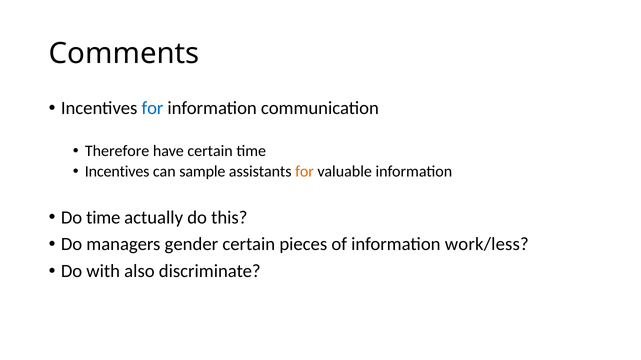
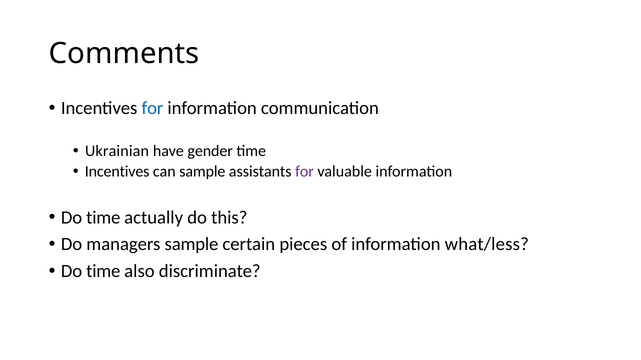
Therefore: Therefore -> Ukrainian
have certain: certain -> gender
for at (305, 172) colour: orange -> purple
managers gender: gender -> sample
work/less: work/less -> what/less
with at (103, 272): with -> time
